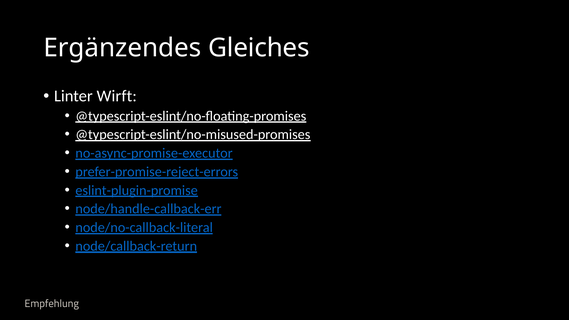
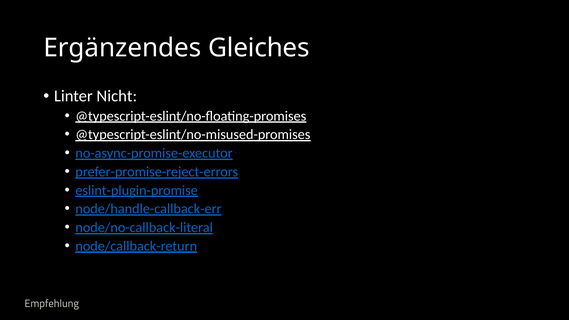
Wirft: Wirft -> Nicht
